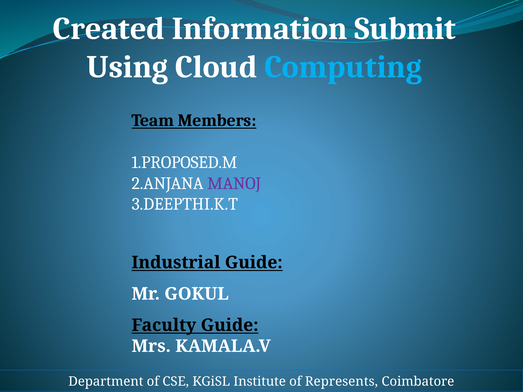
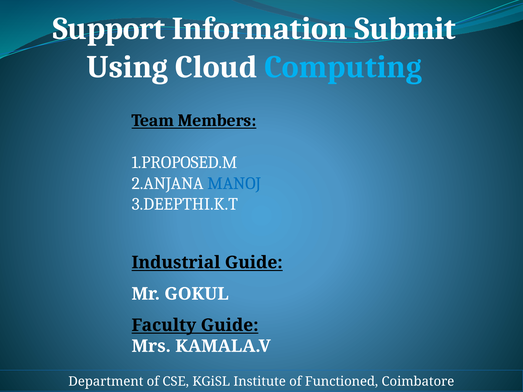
Created: Created -> Support
MANOJ colour: purple -> blue
Represents: Represents -> Functioned
